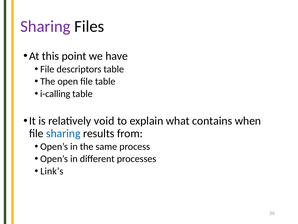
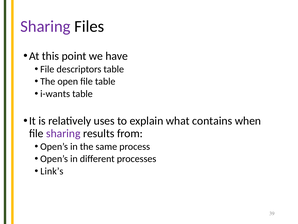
i-calling: i-calling -> i-wants
void: void -> uses
sharing at (63, 133) colour: blue -> purple
